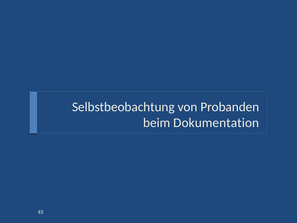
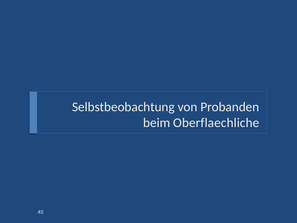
Dokumentation: Dokumentation -> Oberflaechliche
